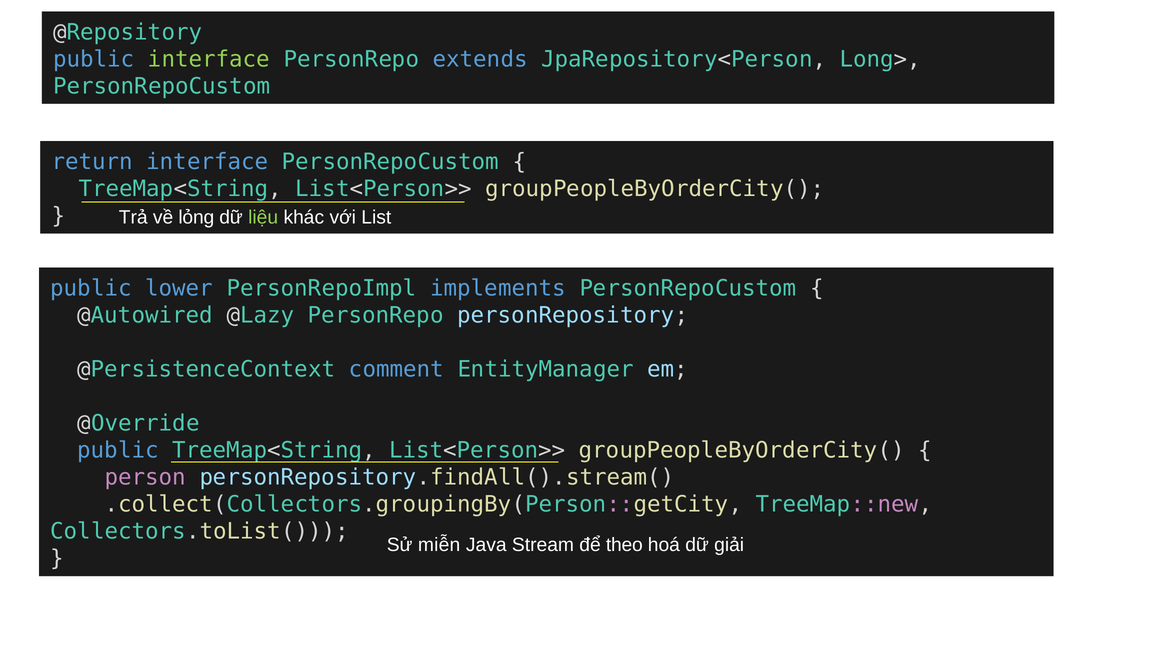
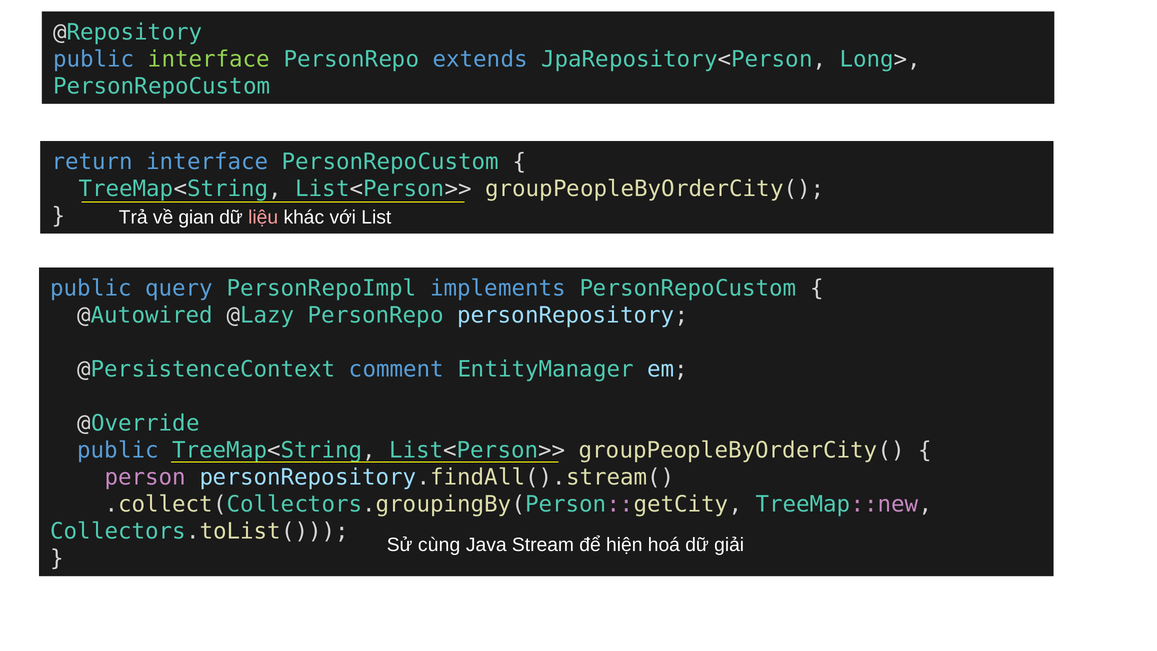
lỏng: lỏng -> gian
liệu colour: light green -> pink
lower: lower -> query
miễn: miễn -> cùng
theo: theo -> hiện
